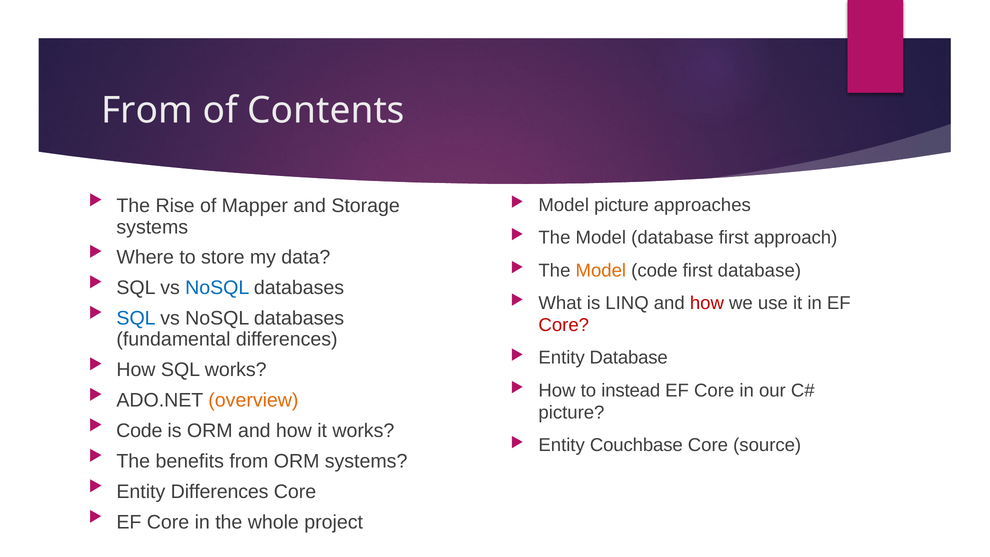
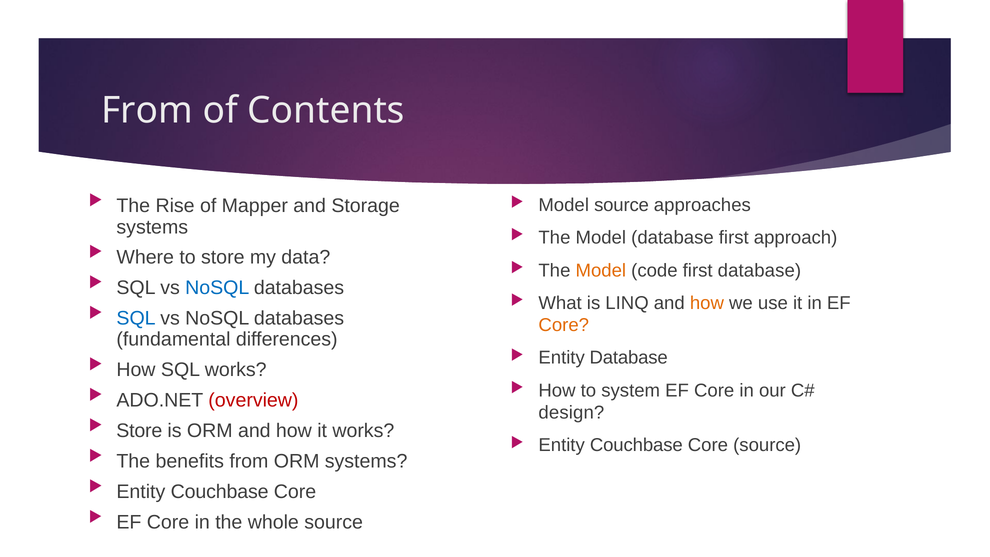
Model picture: picture -> source
how at (707, 303) colour: red -> orange
Core at (564, 325) colour: red -> orange
instead: instead -> system
overview colour: orange -> red
picture at (571, 413): picture -> design
Code at (139, 431): Code -> Store
Differences at (220, 492): Differences -> Couchbase
whole project: project -> source
